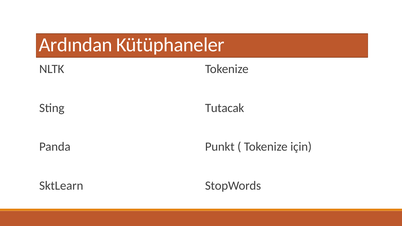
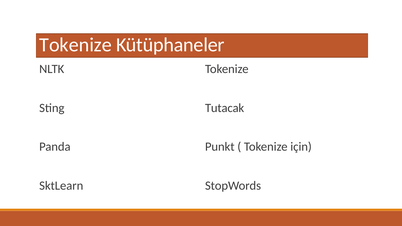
Ardından at (76, 45): Ardından -> Tokenize
